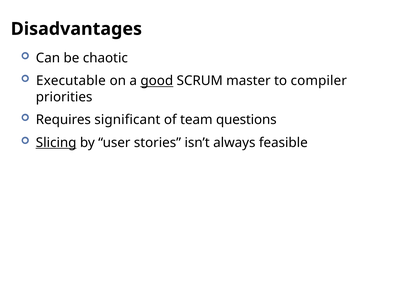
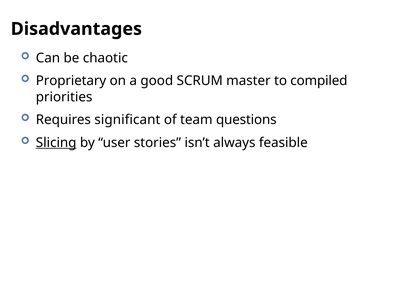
Executable: Executable -> Proprietary
good underline: present -> none
compiler: compiler -> compiled
